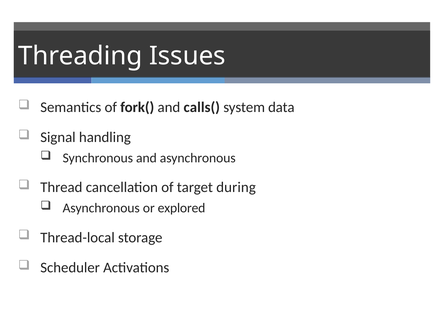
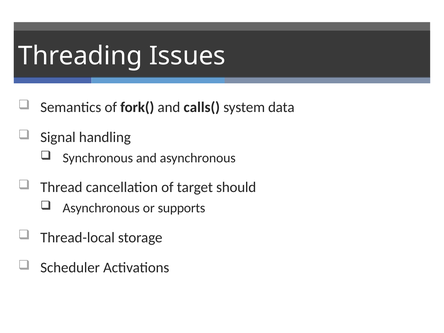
during: during -> should
explored: explored -> supports
